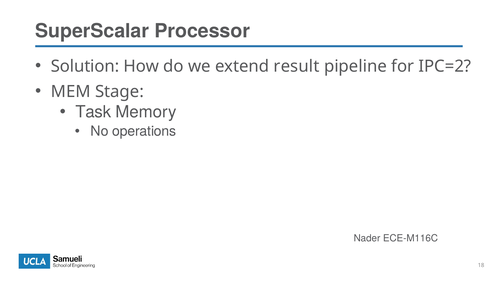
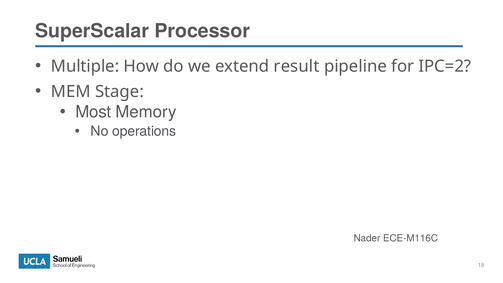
Solution: Solution -> Multiple
Task: Task -> Most
